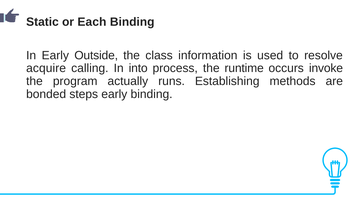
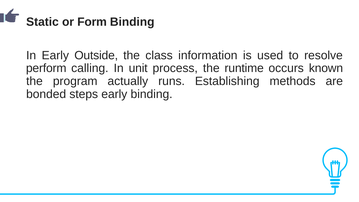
Each: Each -> Form
acquire: acquire -> perform
into: into -> unit
invoke: invoke -> known
